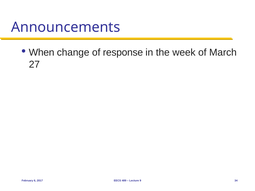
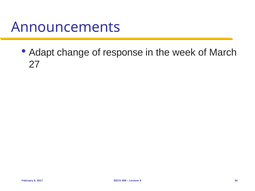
When: When -> Adapt
